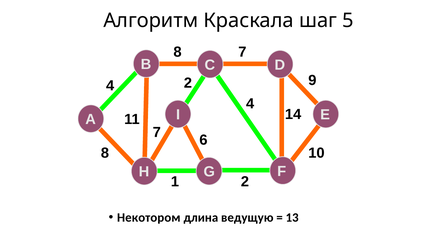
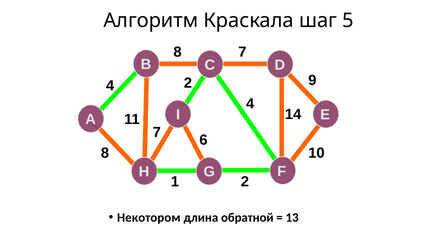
ведущую: ведущую -> обратной
